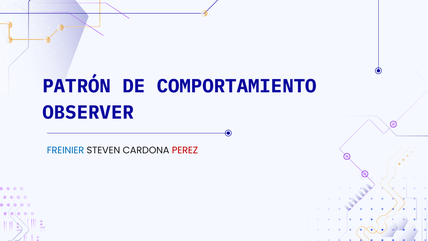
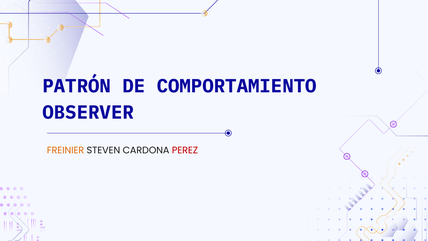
FREINIER colour: blue -> orange
